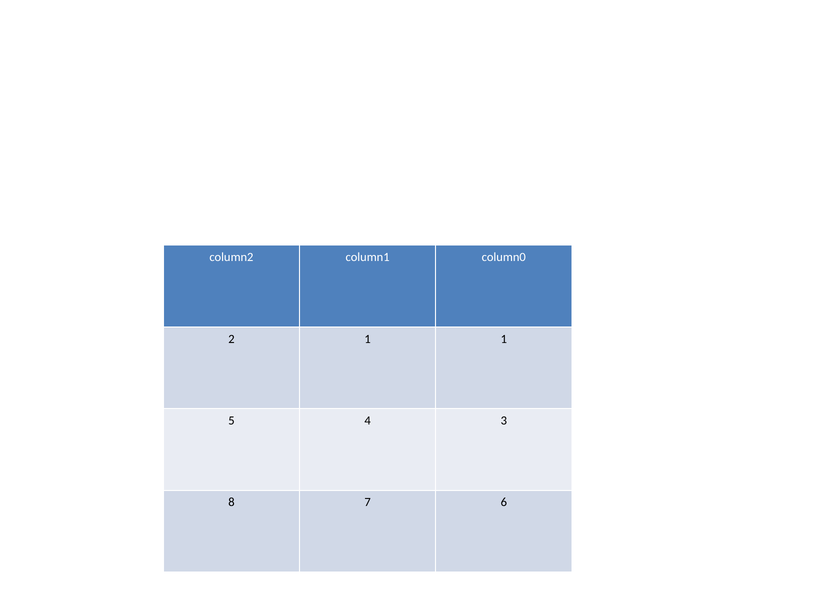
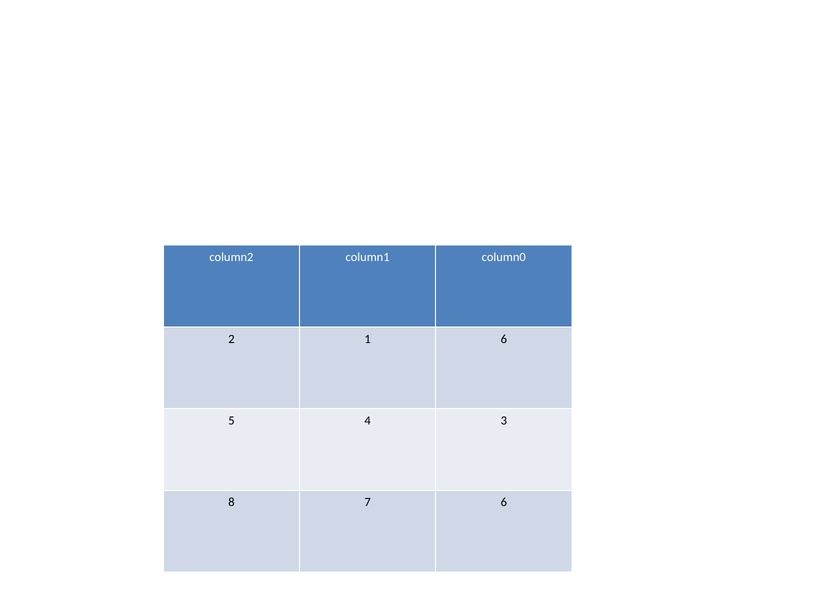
1 1: 1 -> 6
